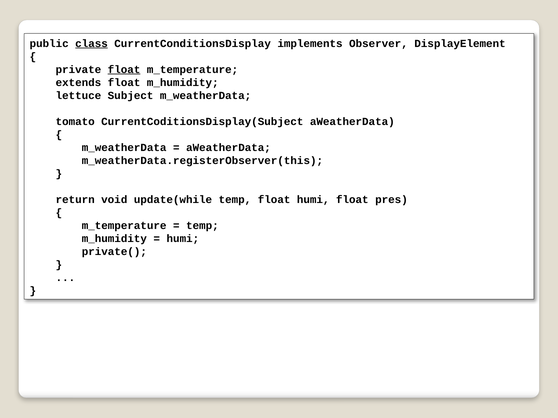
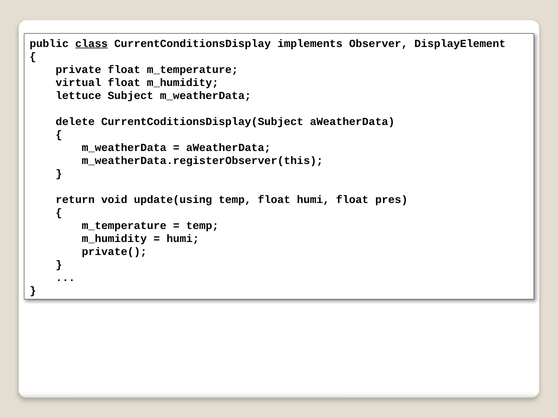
float at (124, 70) underline: present -> none
extends: extends -> virtual
tomato: tomato -> delete
update(while: update(while -> update(using
